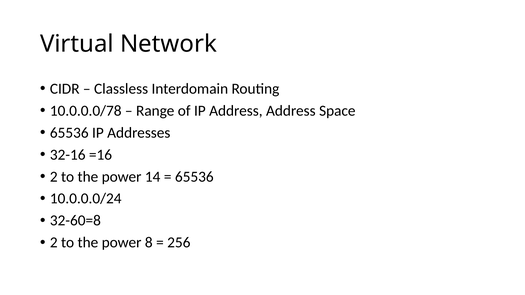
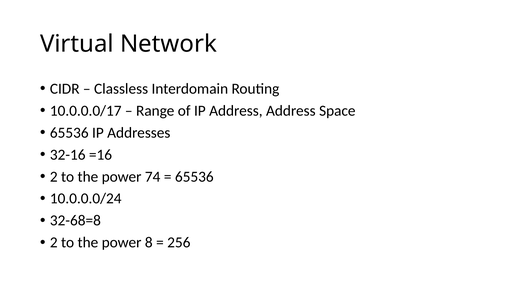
10.0.0.0/78: 10.0.0.0/78 -> 10.0.0.0/17
14: 14 -> 74
32-60=8: 32-60=8 -> 32-68=8
